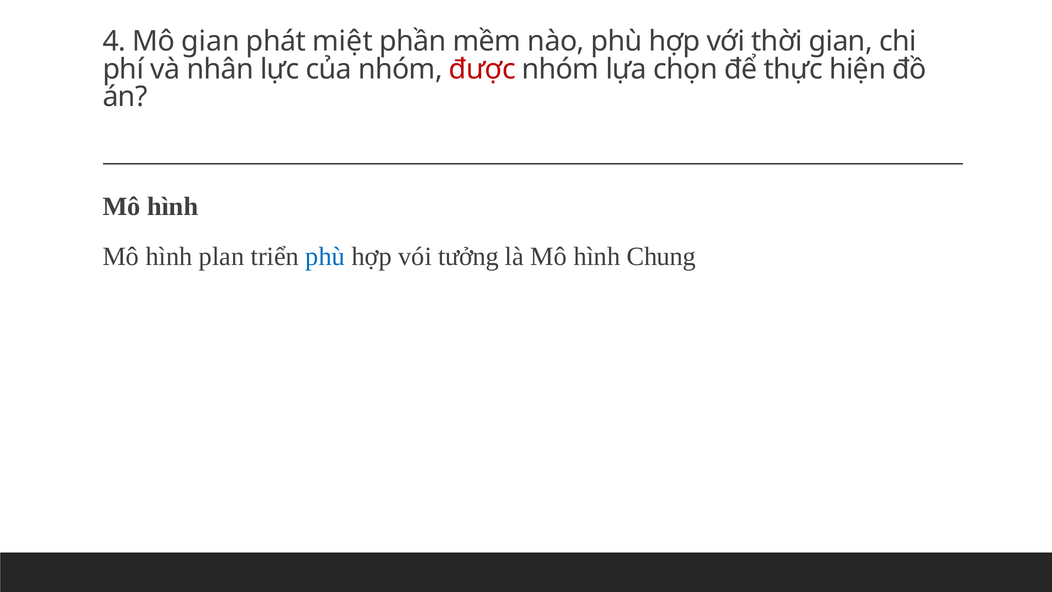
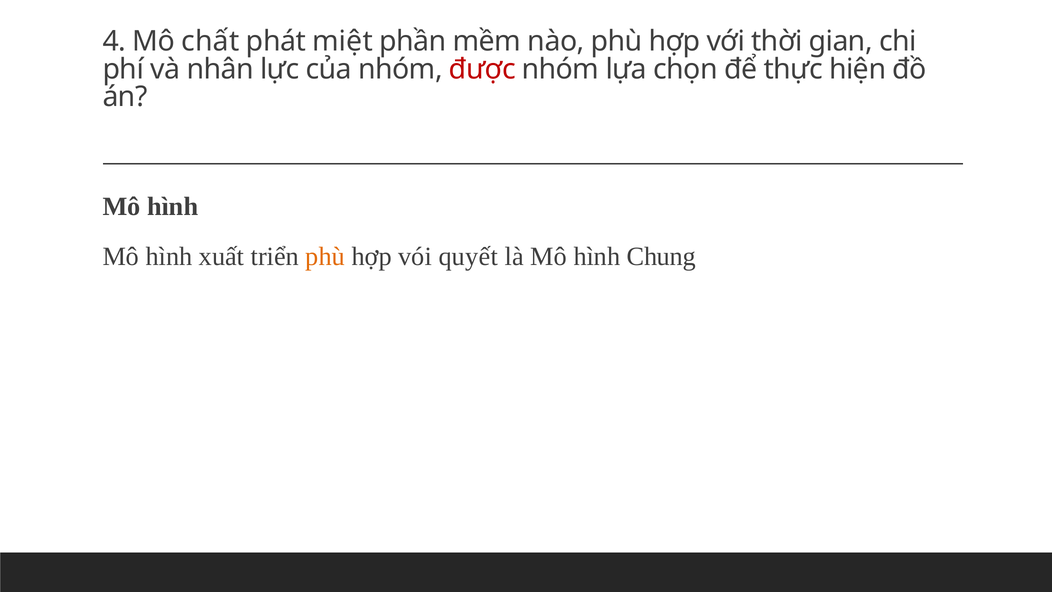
Mô gian: gian -> chất
plan: plan -> xuất
phù at (325, 257) colour: blue -> orange
tưởng: tưởng -> quyết
